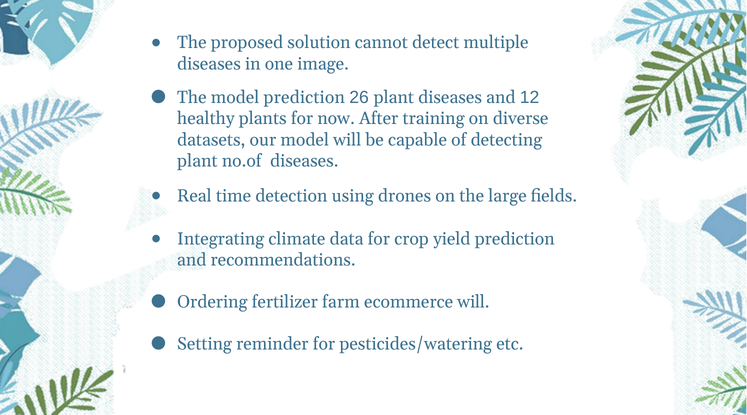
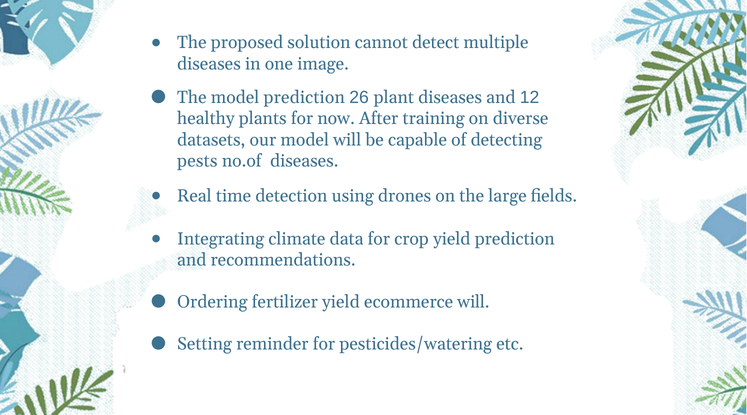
plant at (197, 161): plant -> pests
fertilizer farm: farm -> yield
